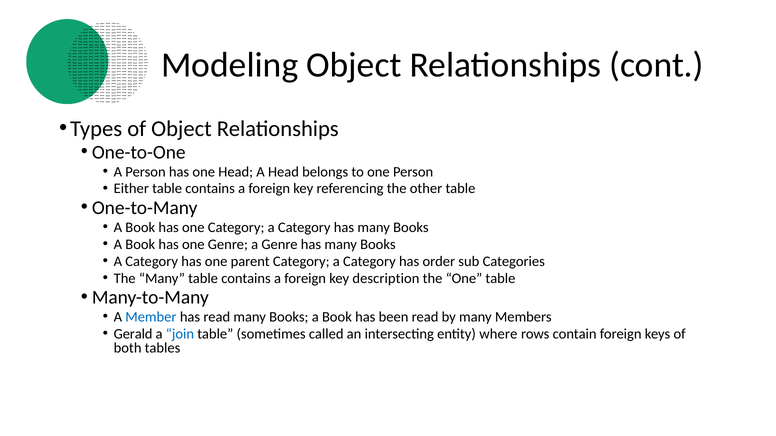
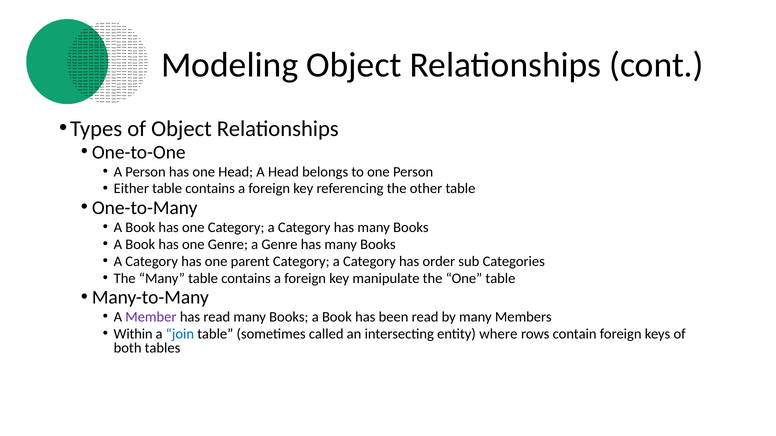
description: description -> manipulate
Member colour: blue -> purple
Gerald: Gerald -> Within
